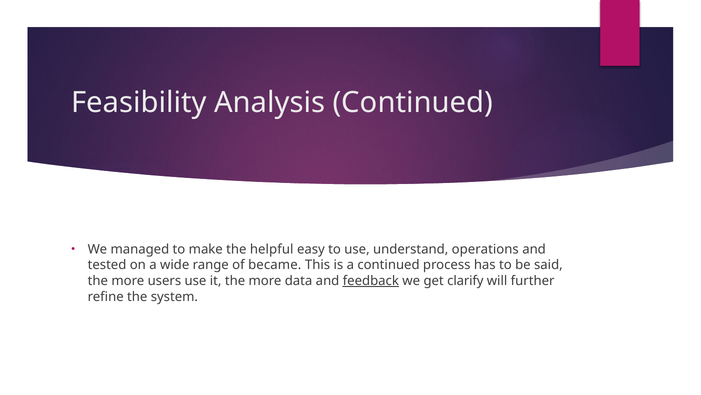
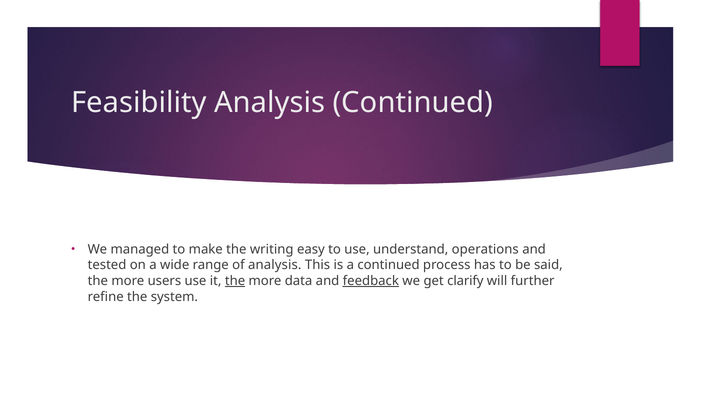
helpful: helpful -> writing
of became: became -> analysis
the at (235, 280) underline: none -> present
